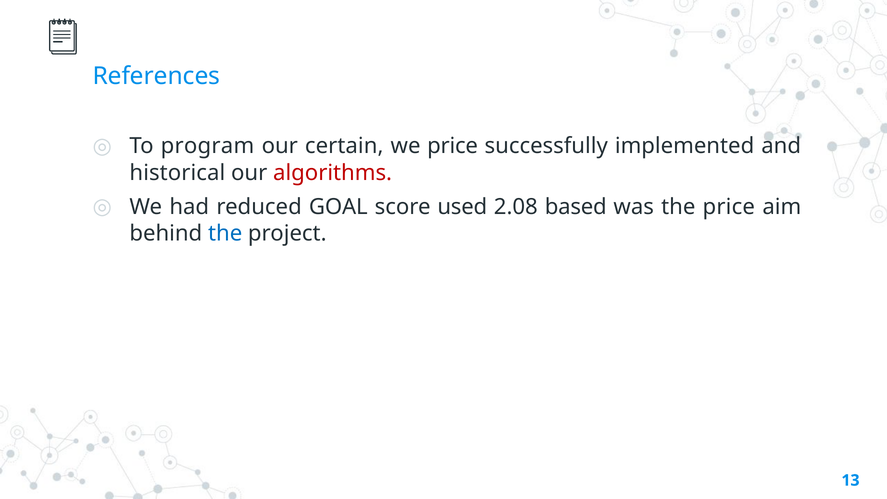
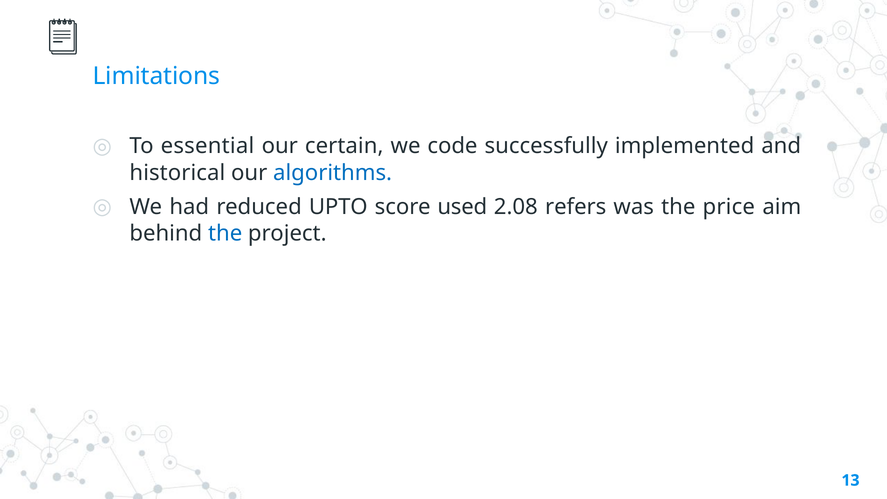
References: References -> Limitations
program: program -> essential
we price: price -> code
algorithms colour: red -> blue
GOAL: GOAL -> UPTO
based: based -> refers
